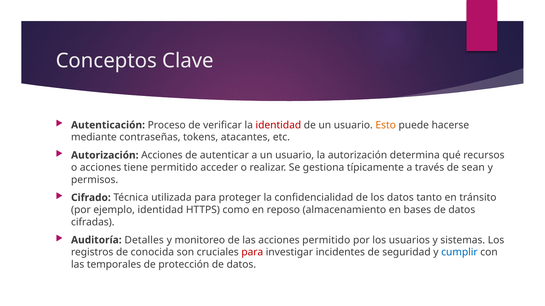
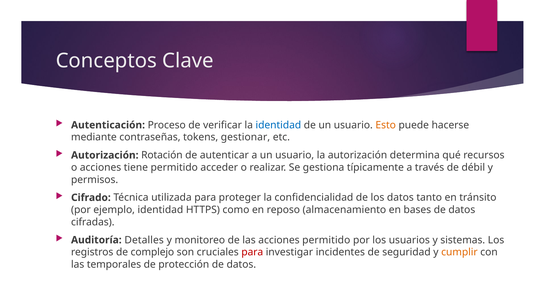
identidad at (278, 125) colour: red -> blue
atacantes: atacantes -> gestionar
Autorización Acciones: Acciones -> Rotación
sean: sean -> débil
conocida: conocida -> complejo
cumplir colour: blue -> orange
